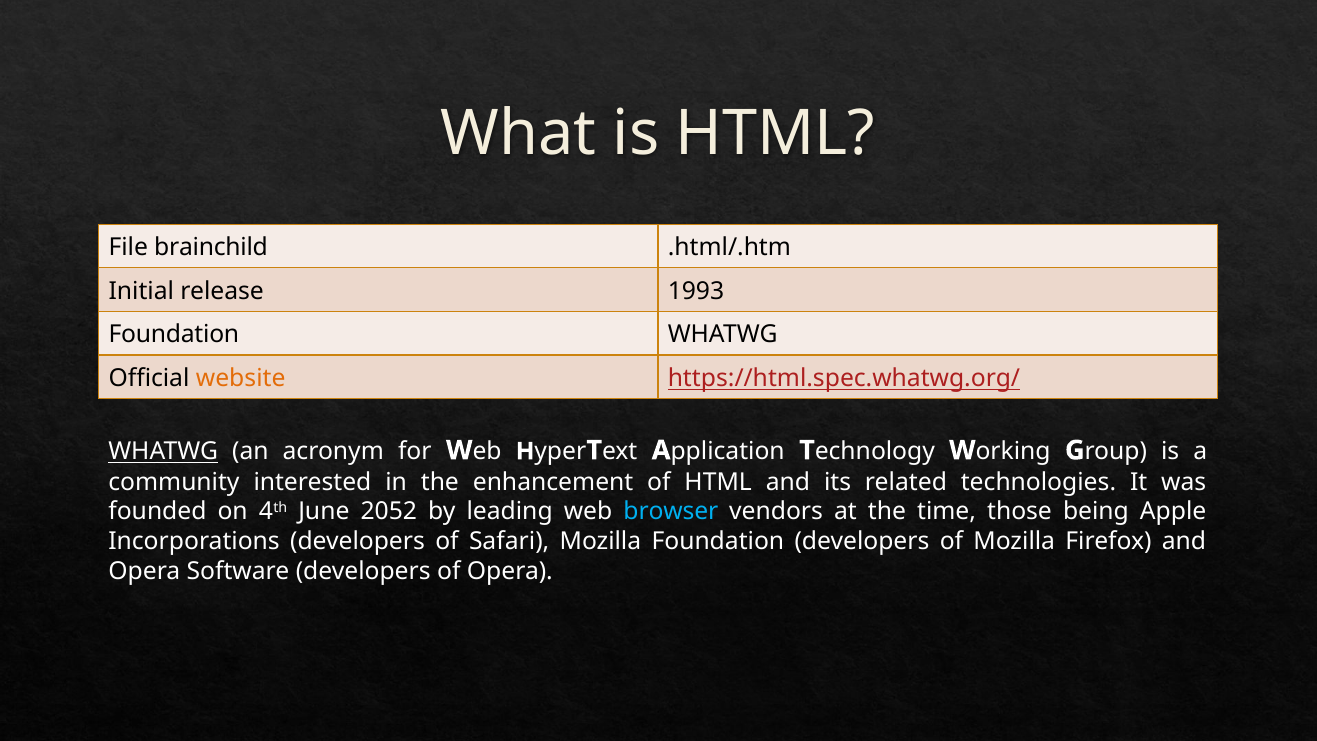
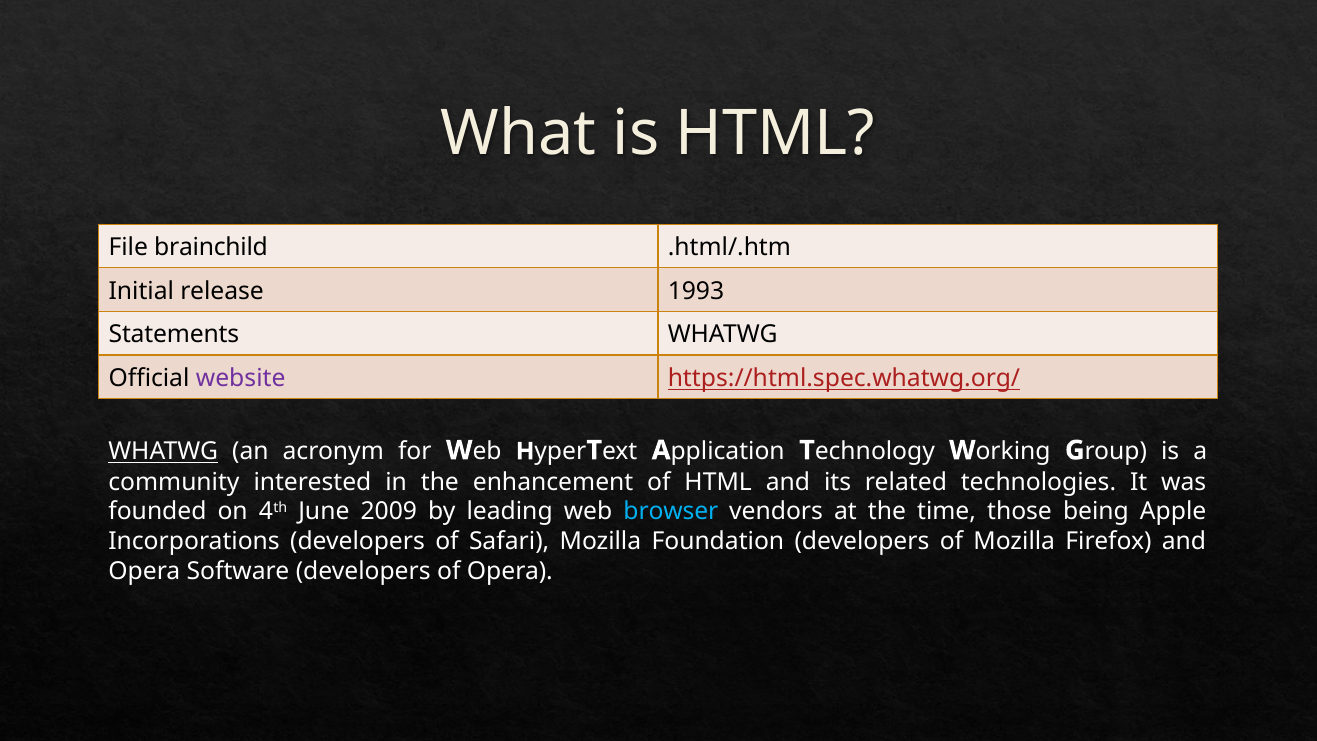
Foundation at (174, 334): Foundation -> Statements
website colour: orange -> purple
2052: 2052 -> 2009
